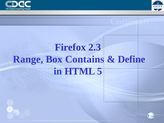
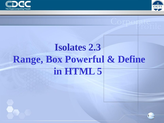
Firefox: Firefox -> Isolates
Contains: Contains -> Powerful
